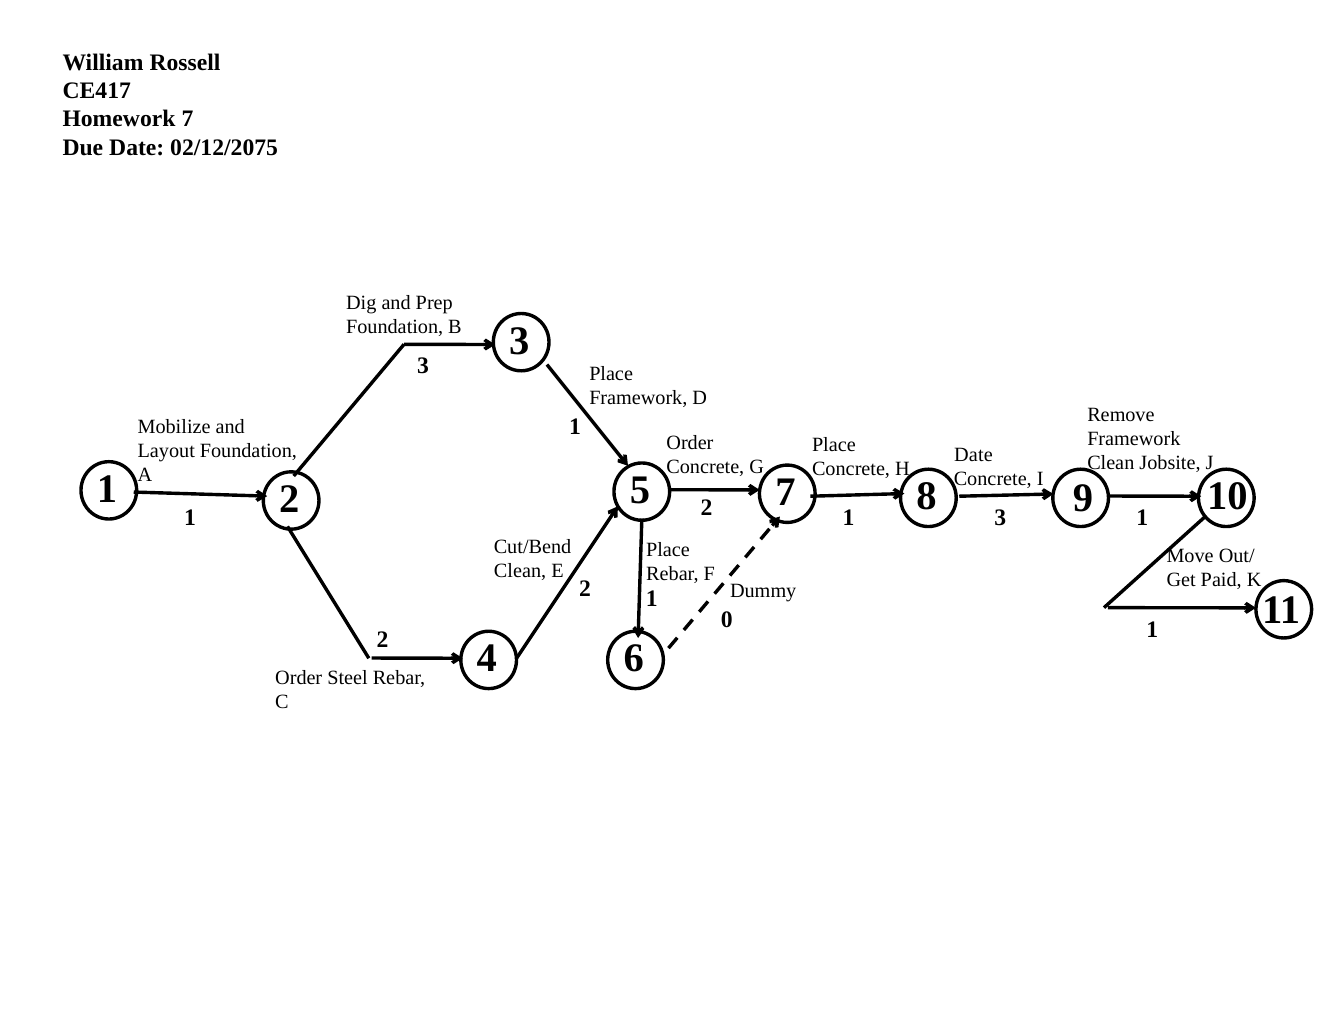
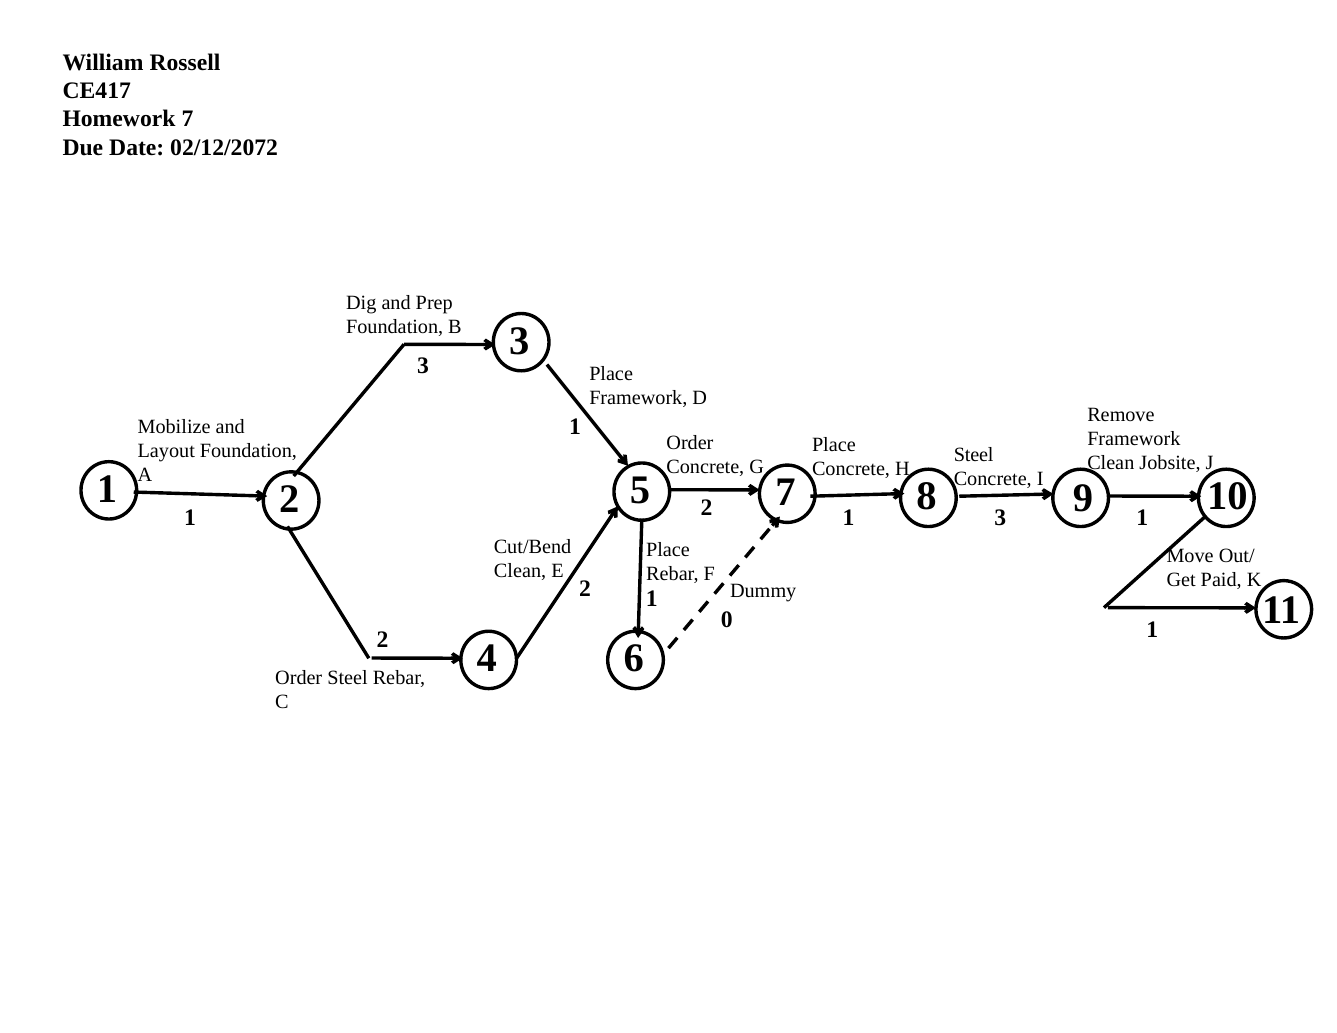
02/12/2075: 02/12/2075 -> 02/12/2072
Date at (973, 454): Date -> Steel
